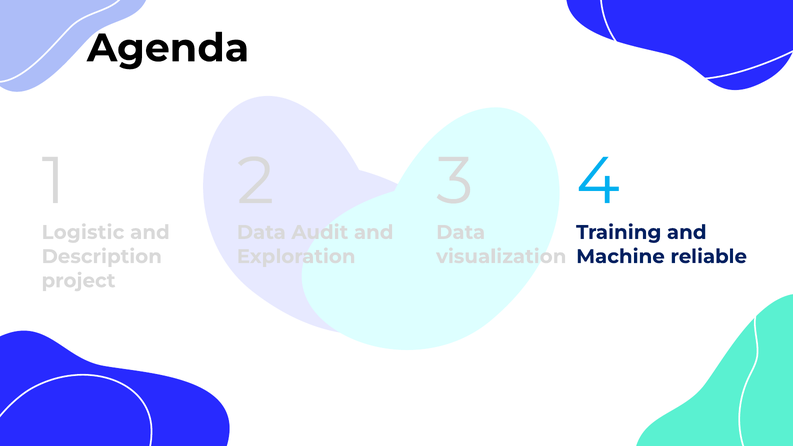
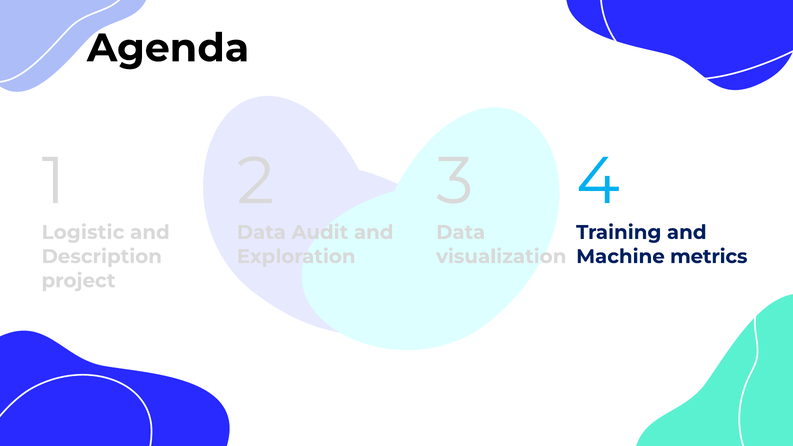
reliable: reliable -> metrics
